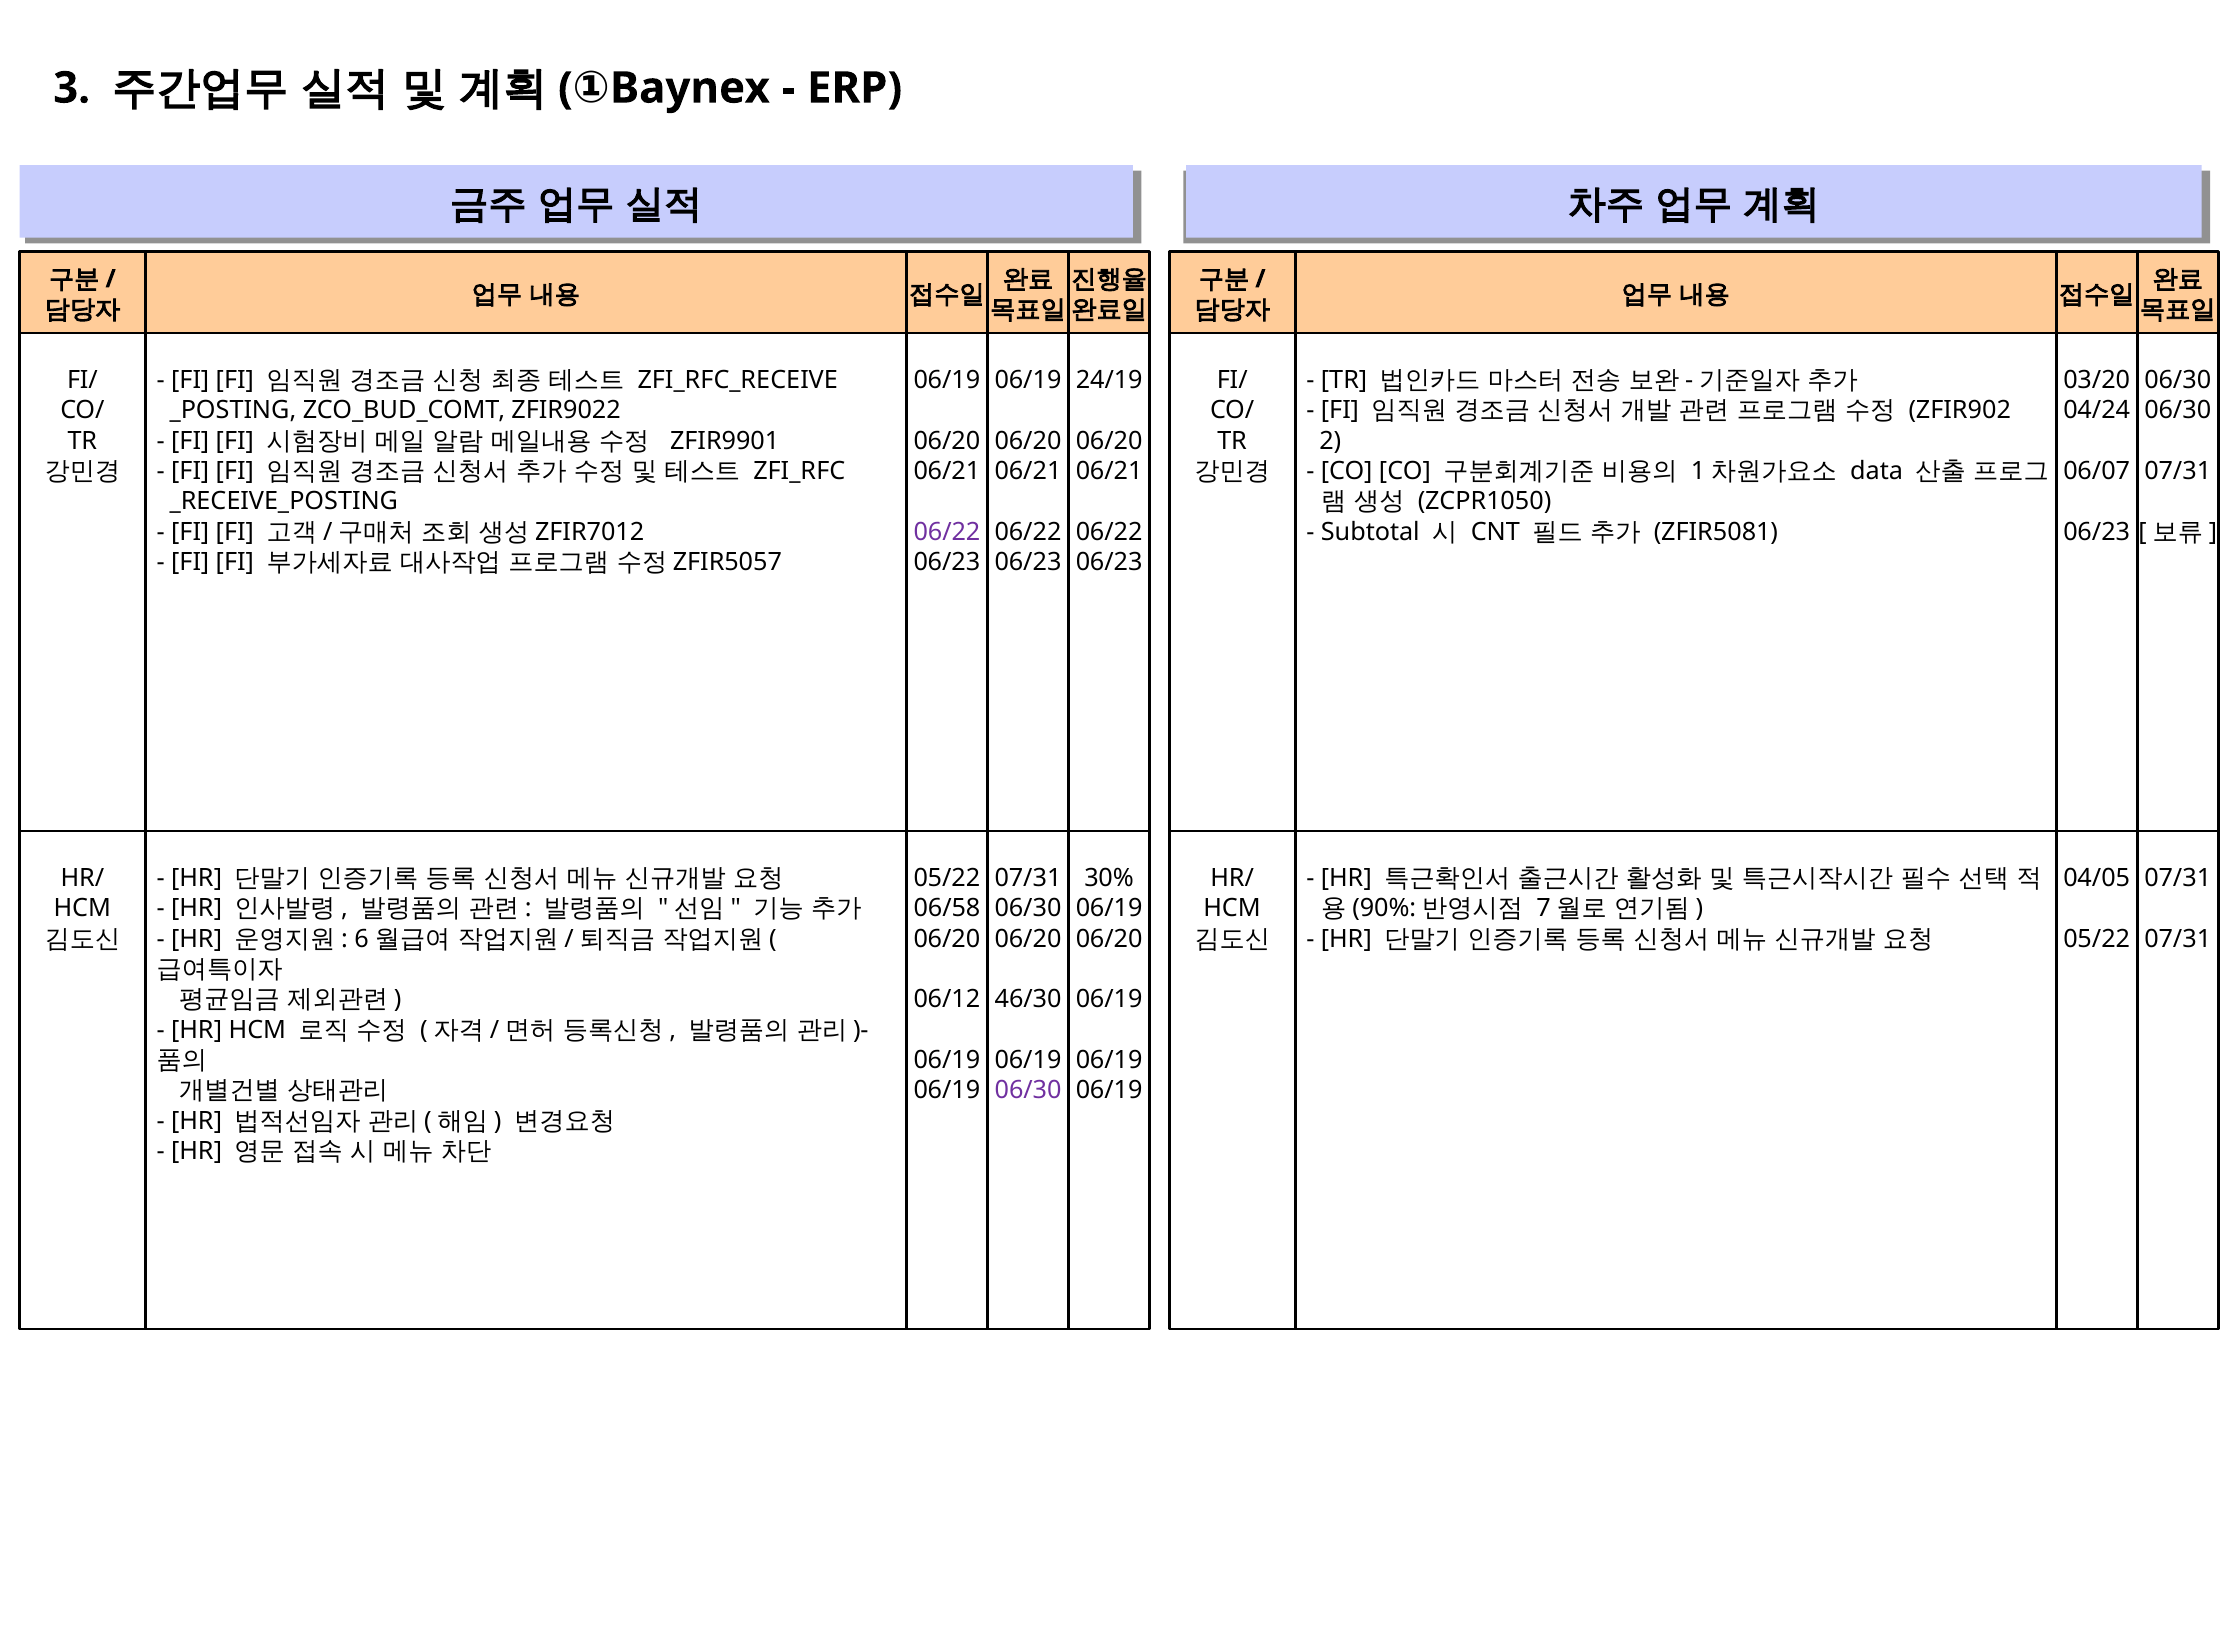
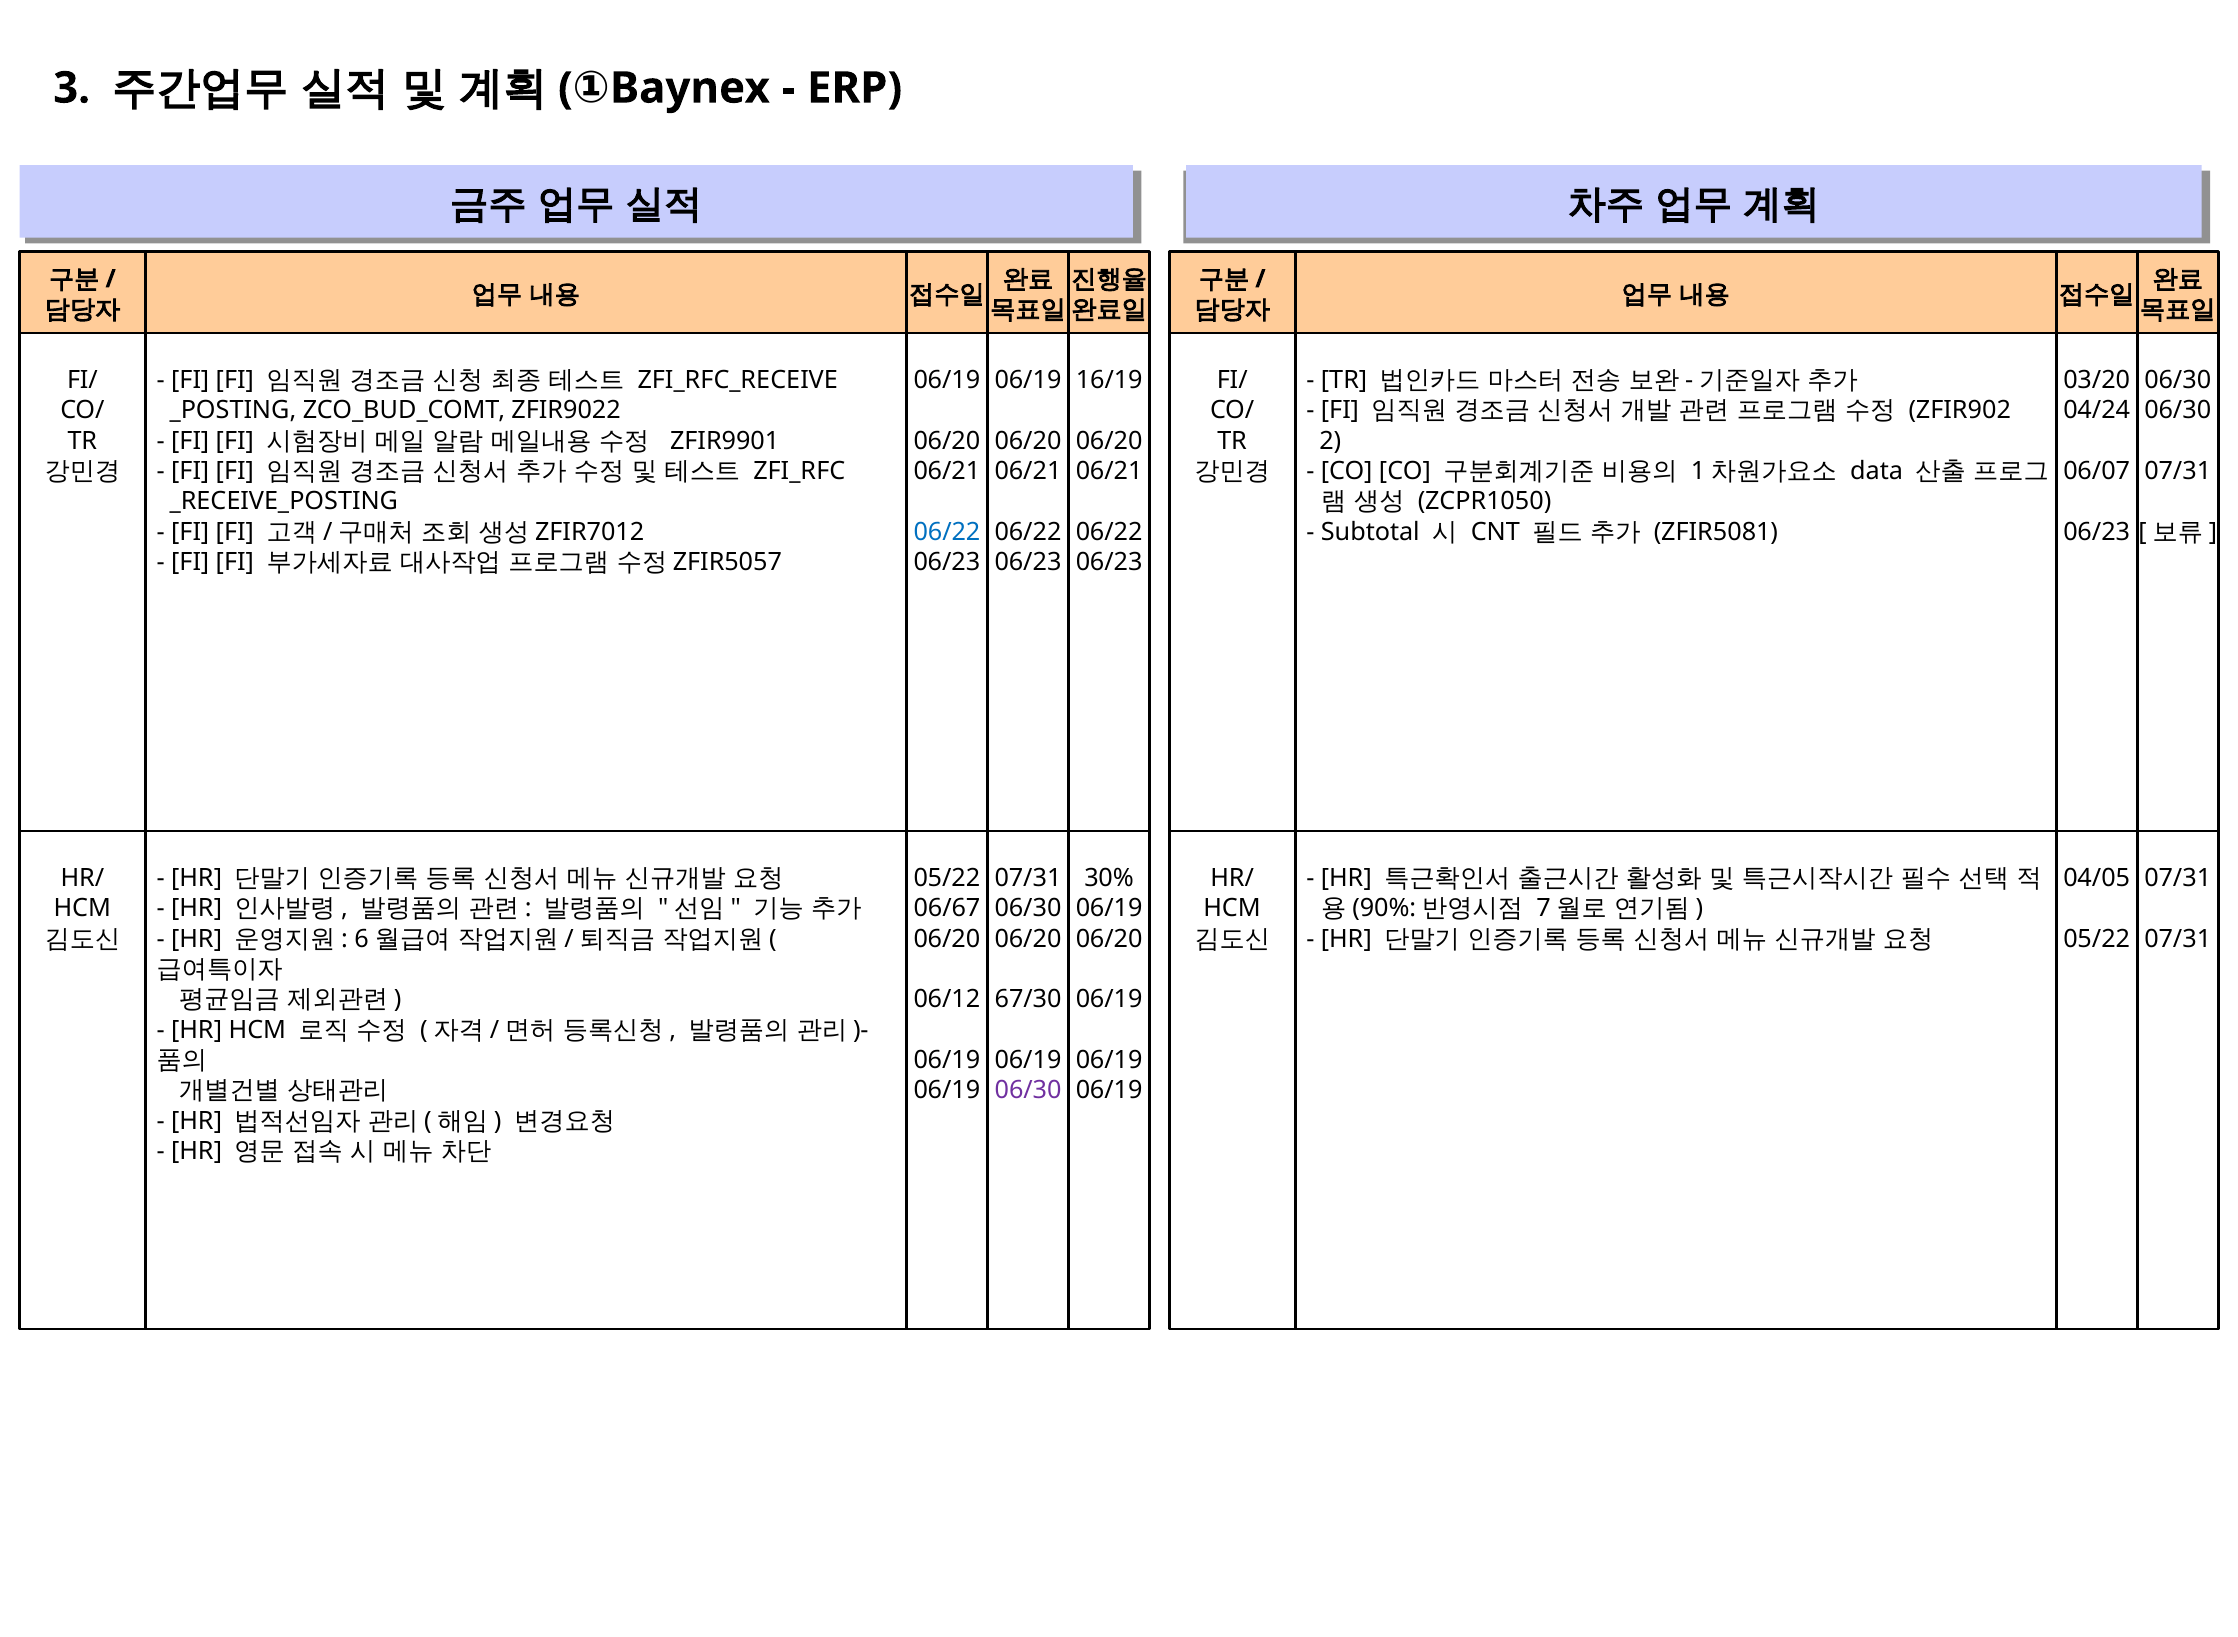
24/19: 24/19 -> 16/19
06/22 at (947, 532) colour: purple -> blue
06/58: 06/58 -> 06/67
46/30: 46/30 -> 67/30
